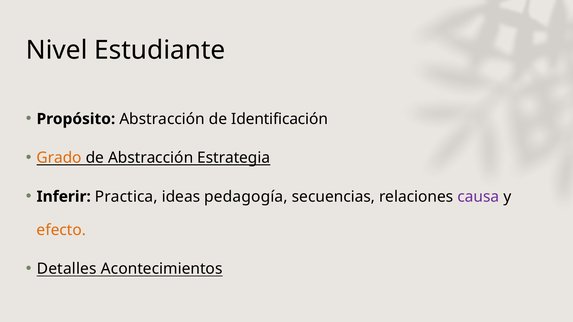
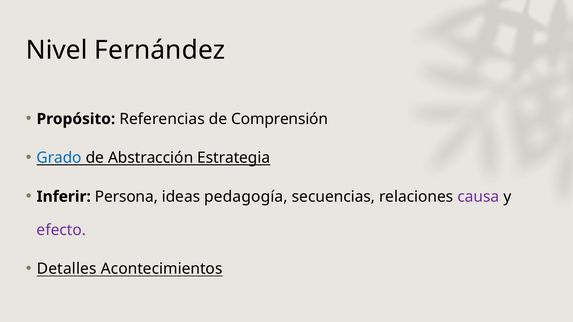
Estudiante: Estudiante -> Fernández
Propósito Abstracción: Abstracción -> Referencias
Identificación: Identificación -> Comprensión
Grado colour: orange -> blue
Practica: Practica -> Persona
efecto colour: orange -> purple
